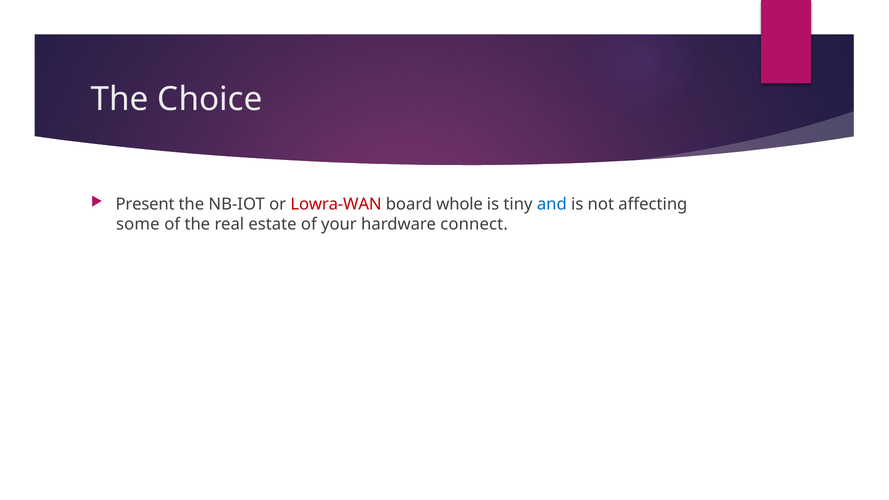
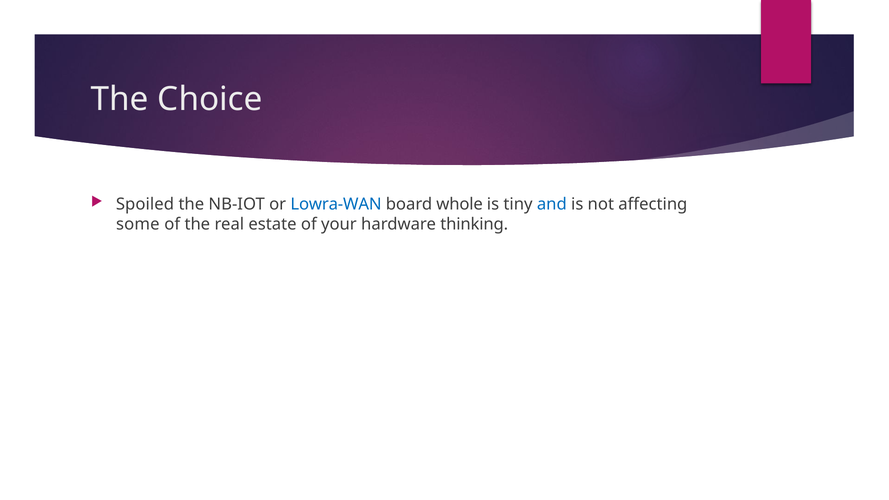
Present: Present -> Spoiled
Lowra-WAN colour: red -> blue
connect: connect -> thinking
